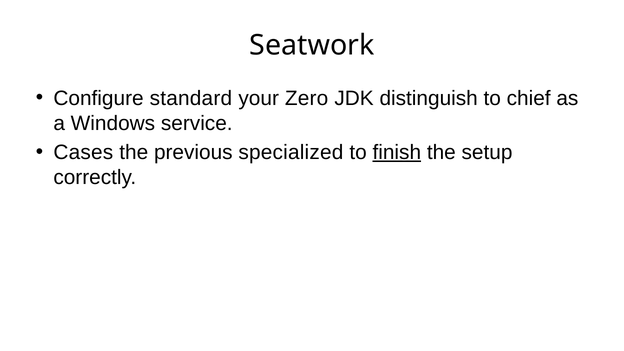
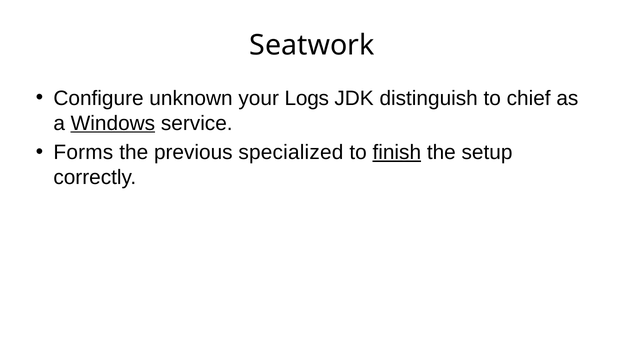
standard: standard -> unknown
Zero: Zero -> Logs
Windows underline: none -> present
Cases: Cases -> Forms
